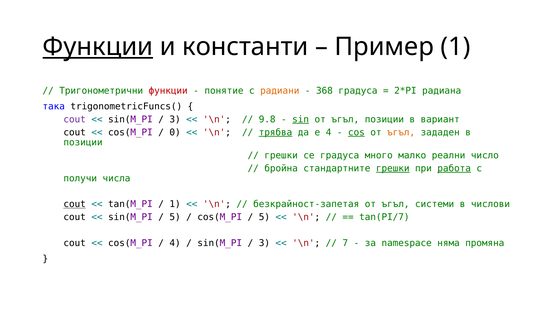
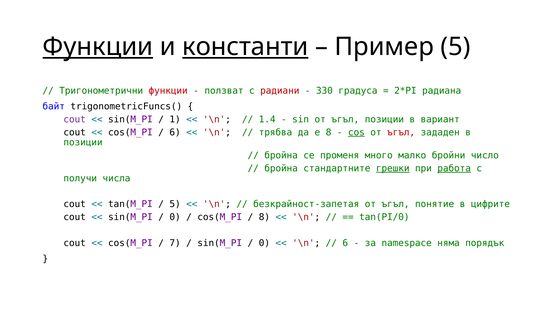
константи underline: none -> present
Пример 1: 1 -> 5
понятие: понятие -> ползват
радиани colour: orange -> red
368: 368 -> 330
така: така -> байт
3 at (175, 119): 3 -> 1
9.8: 9.8 -> 1.4
sin underline: present -> none
0 at (175, 132): 0 -> 6
трябва underline: present -> none
е 4: 4 -> 8
ъгъл at (401, 132) colour: orange -> red
грешки at (281, 155): грешки -> бройна
се градуса: градуса -> променя
реални: реални -> бройни
cout at (75, 204) underline: present -> none
1 at (175, 204): 1 -> 5
системи: системи -> понятие
числови: числови -> цифрите
5 at (175, 217): 5 -> 0
5 at (264, 217): 5 -> 8
tan(PI/7: tan(PI/7 -> tan(PI/0
4 at (175, 243): 4 -> 7
3 at (264, 243): 3 -> 0
7 at (345, 243): 7 -> 6
промяна: промяна -> порядък
